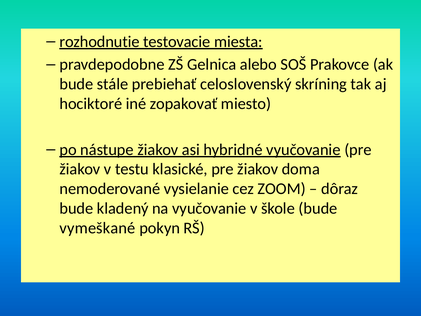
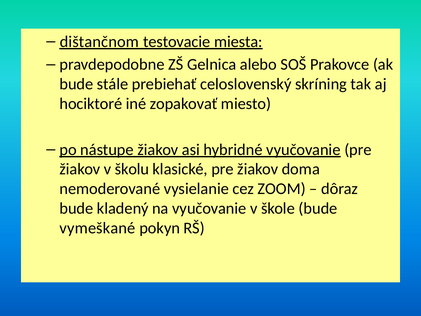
rozhodnutie: rozhodnutie -> dištančnom
testu: testu -> školu
